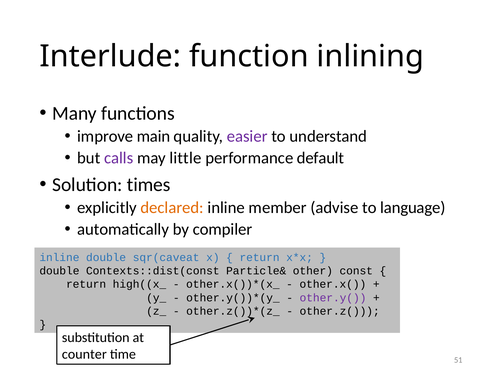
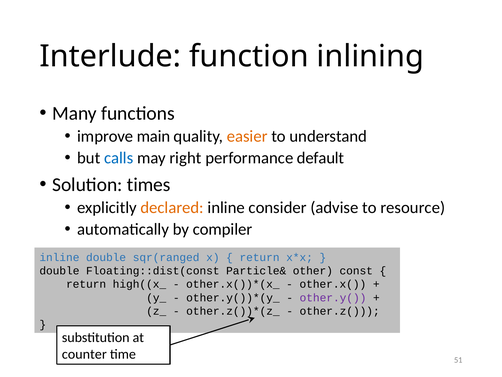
easier colour: purple -> orange
calls colour: purple -> blue
little: little -> right
member: member -> consider
language: language -> resource
sqr(caveat: sqr(caveat -> sqr(ranged
Contexts::dist(const: Contexts::dist(const -> Floating::dist(const
